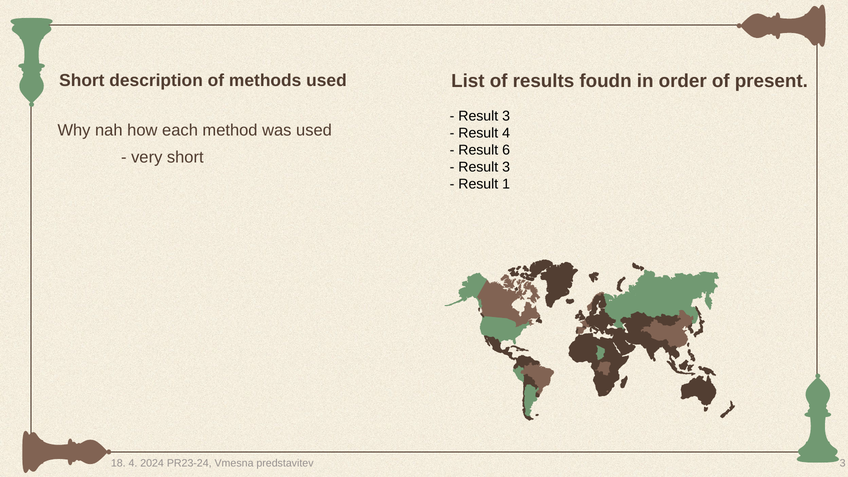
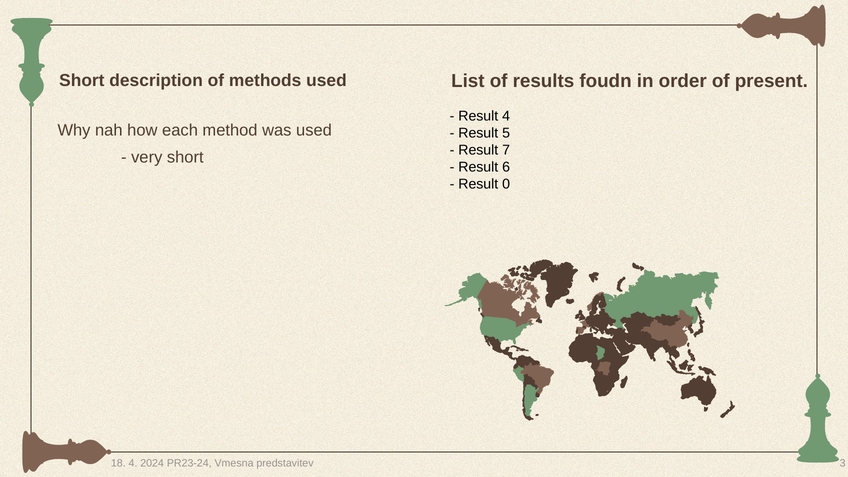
3 at (506, 116): 3 -> 4
Result 4: 4 -> 5
6: 6 -> 7
3 at (506, 167): 3 -> 6
1: 1 -> 0
